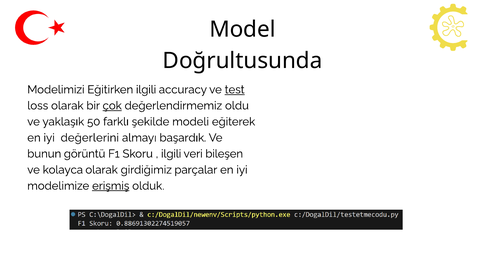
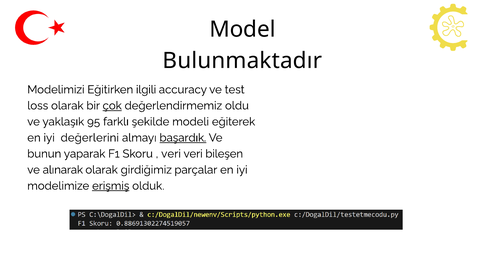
Doğrultusunda: Doğrultusunda -> Bulunmaktadır
test underline: present -> none
50: 50 -> 95
başardık underline: none -> present
görüntü: görüntü -> yaparak
ilgili at (171, 154): ilgili -> veri
kolayca: kolayca -> alınarak
